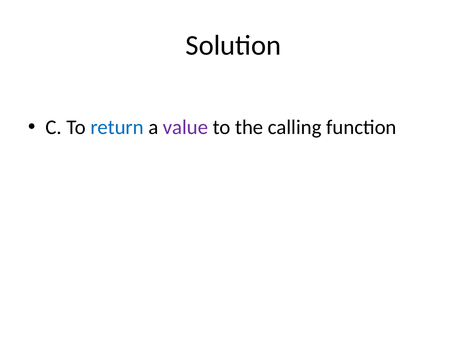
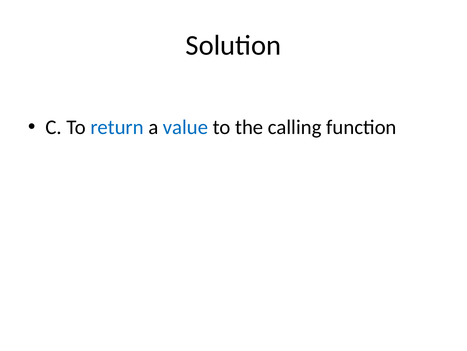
value colour: purple -> blue
